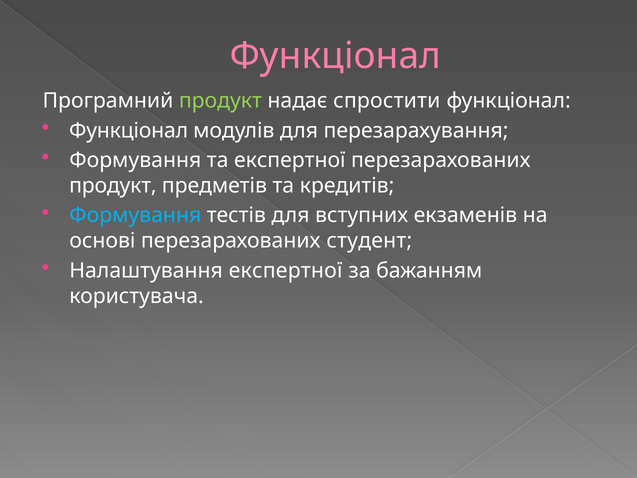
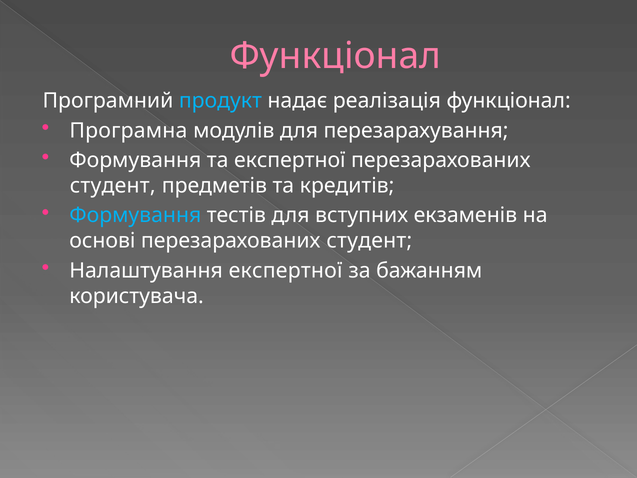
продукт at (220, 101) colour: light green -> light blue
спростити: спростити -> реалізація
Функціонал at (129, 130): Функціонал -> Програмна
продукт at (113, 186): продукт -> студент
